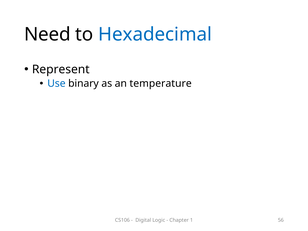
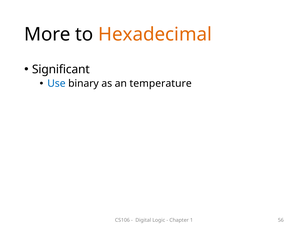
Need: Need -> More
Hexadecimal colour: blue -> orange
Represent: Represent -> Significant
